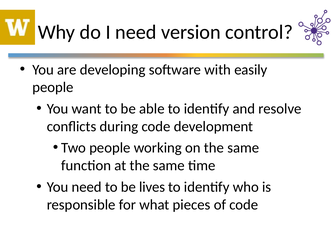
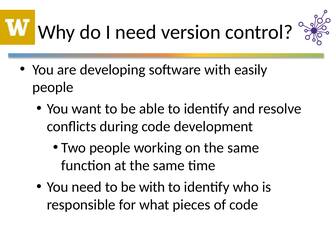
be lives: lives -> with
